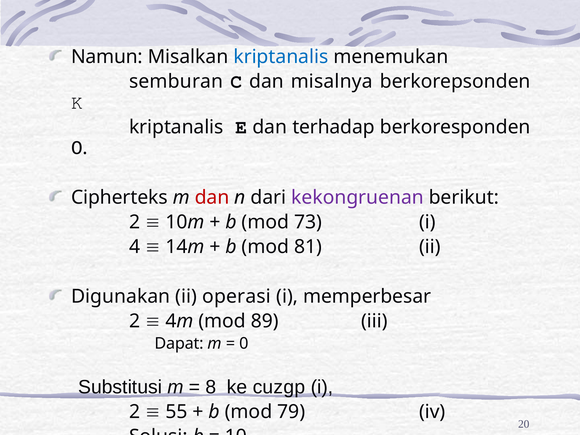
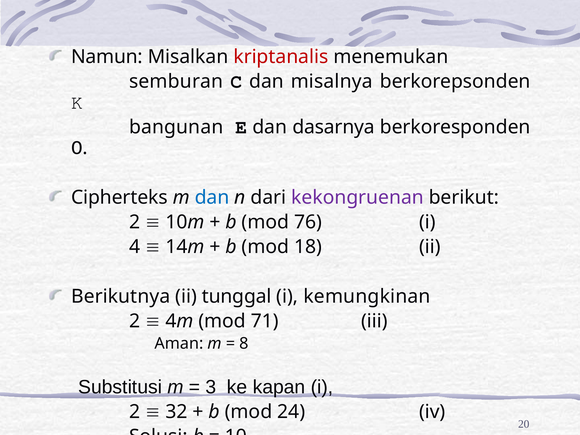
kriptanalis at (281, 57) colour: blue -> red
kriptanalis at (176, 127): kriptanalis -> bangunan
terhadap: terhadap -> dasarnya
dan at (212, 197) colour: red -> blue
73: 73 -> 76
81: 81 -> 18
Digunakan: Digunakan -> Berikutnya
operasi: operasi -> tunggal
memperbesar: memperbesar -> kemungkinan
89: 89 -> 71
Dapat: Dapat -> Aman
0: 0 -> 8
8: 8 -> 3
cuzgp: cuzgp -> kapan
55: 55 -> 32
79: 79 -> 24
